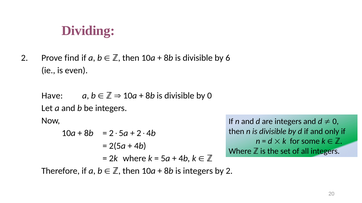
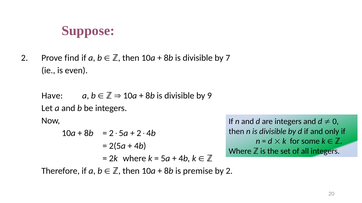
Dividing: Dividing -> Suppose
6: 6 -> 7
by 0: 0 -> 9
is integers: integers -> premise
